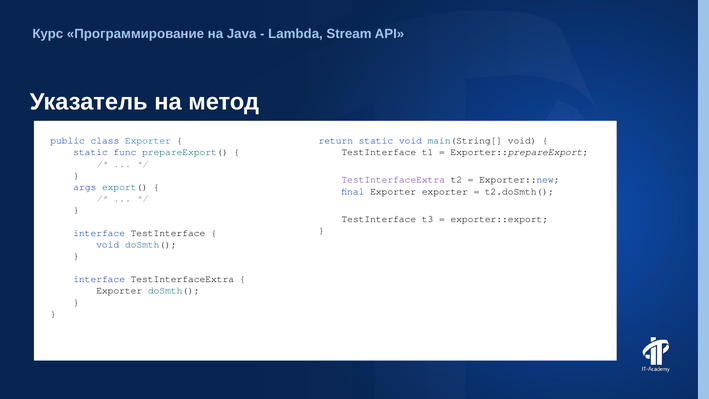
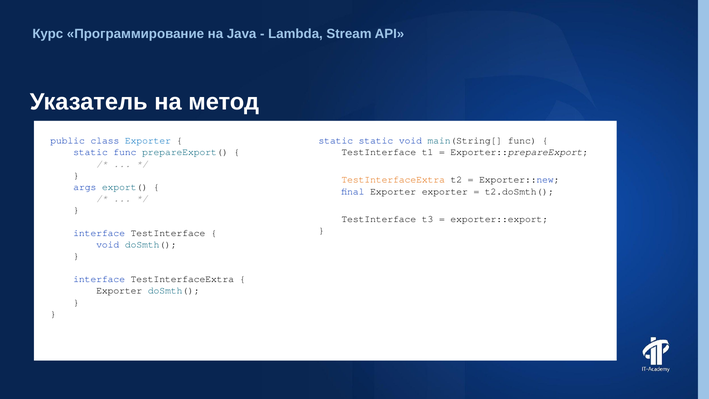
return at (336, 141): return -> static
main(String[ void: void -> func
TestInterfaceExtra at (393, 180) colour: purple -> orange
